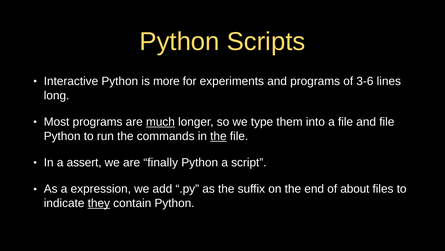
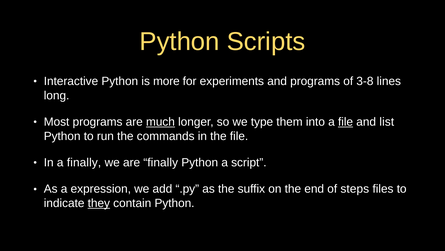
3-6: 3-6 -> 3-8
file at (346, 122) underline: none -> present
and file: file -> list
the at (218, 136) underline: present -> none
a assert: assert -> finally
about: about -> steps
